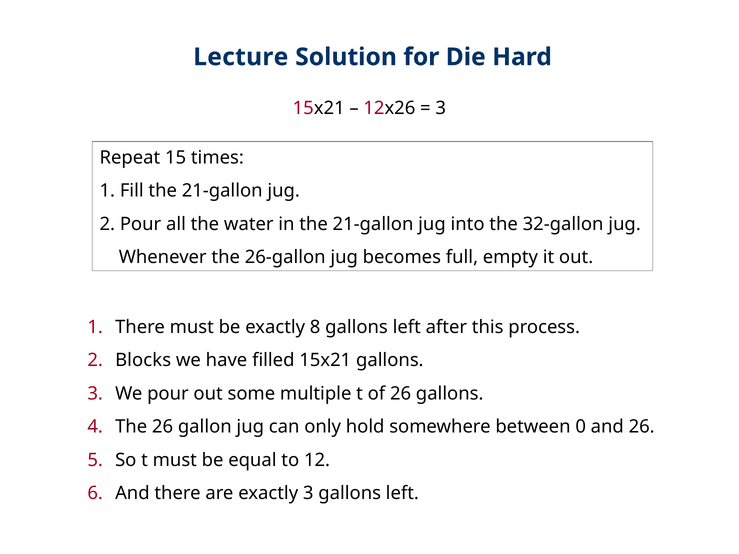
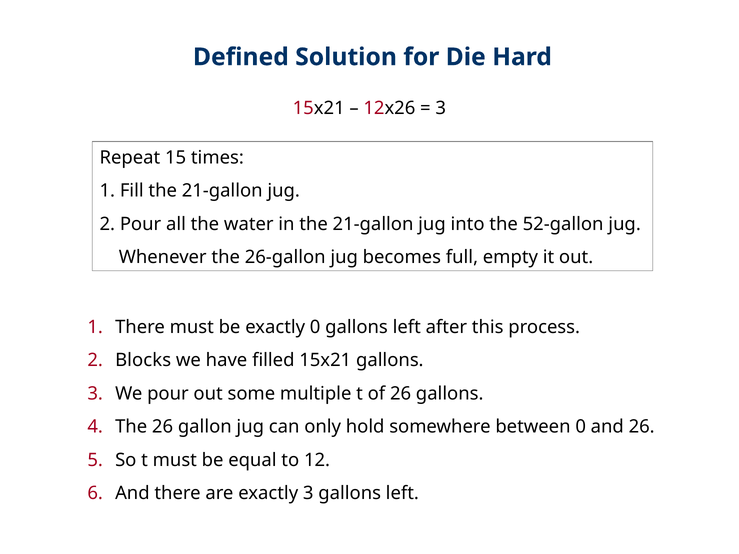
Lecture: Lecture -> Defined
32-gallon: 32-gallon -> 52-gallon
exactly 8: 8 -> 0
